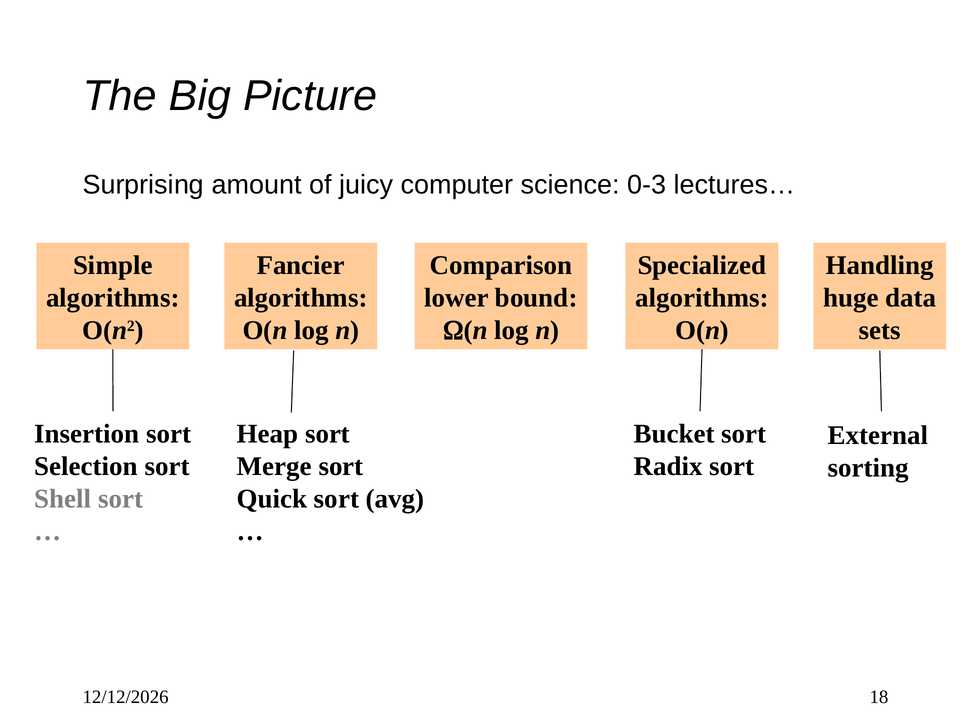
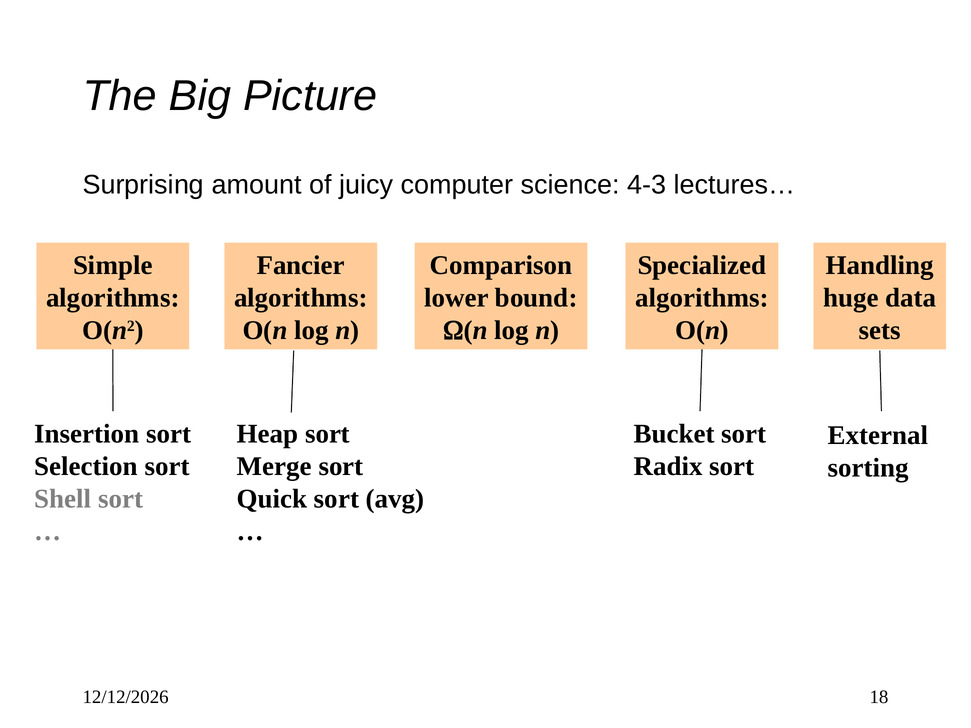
0-3: 0-3 -> 4-3
